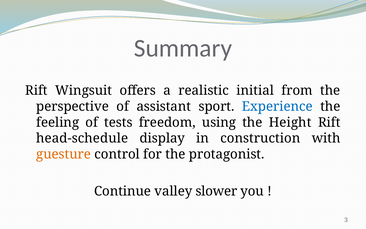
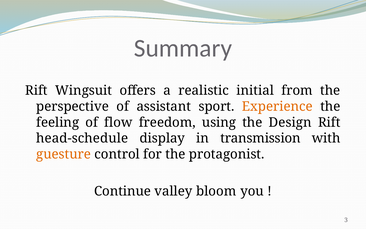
Experience colour: blue -> orange
tests: tests -> flow
Height: Height -> Design
construction: construction -> transmission
slower: slower -> bloom
